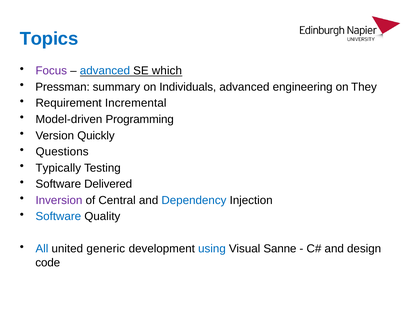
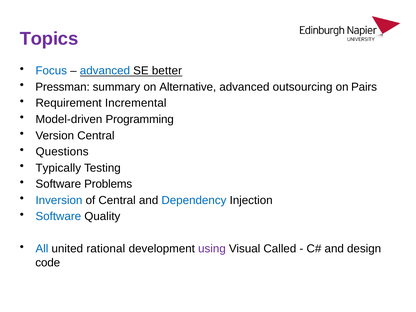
Topics colour: blue -> purple
Focus colour: purple -> blue
which: which -> better
Individuals: Individuals -> Alternative
engineering: engineering -> outsourcing
They: They -> Pairs
Version Quickly: Quickly -> Central
Delivered: Delivered -> Problems
Inversion colour: purple -> blue
generic: generic -> rational
using colour: blue -> purple
Sanne: Sanne -> Called
